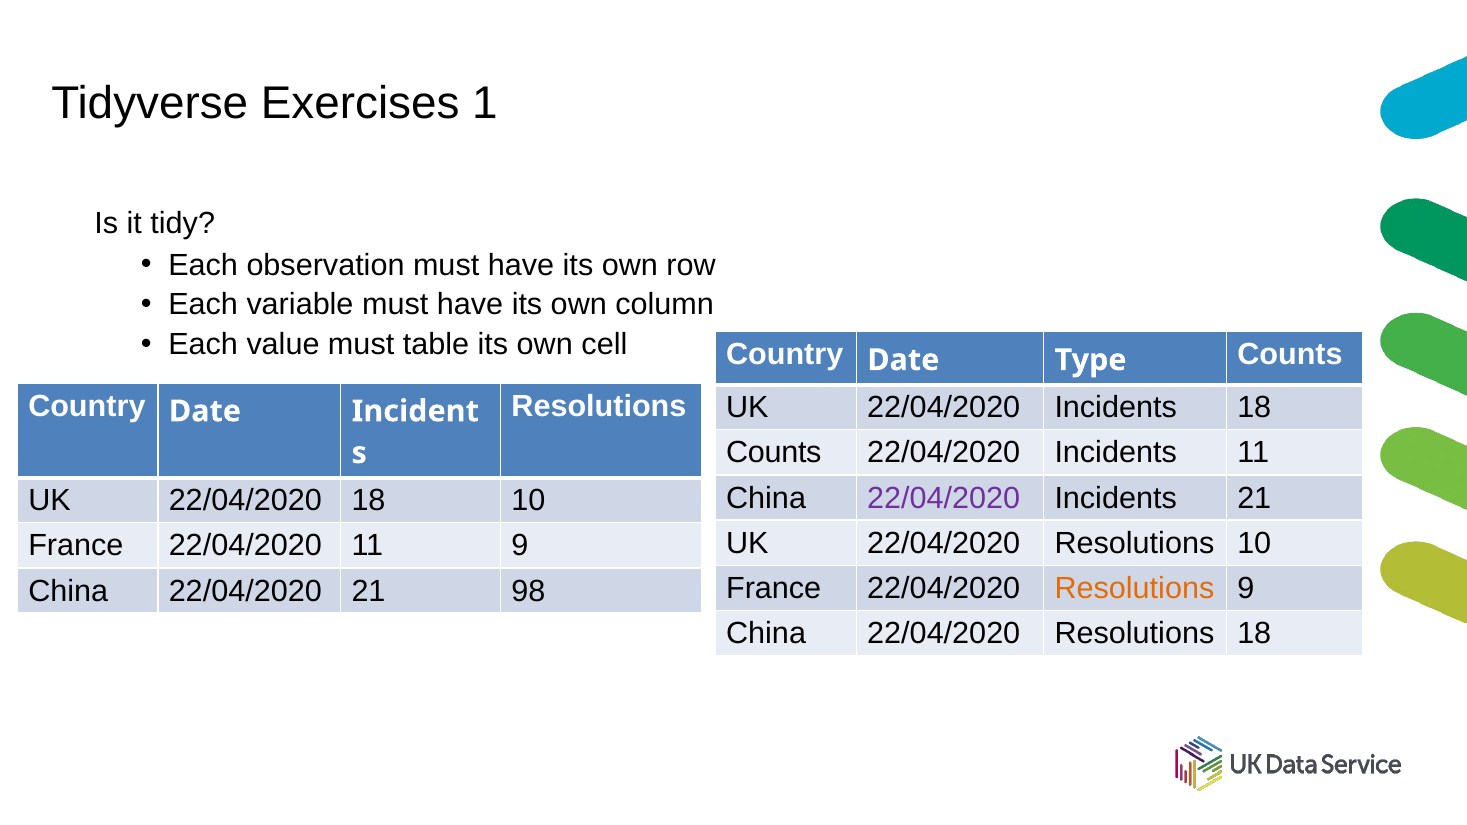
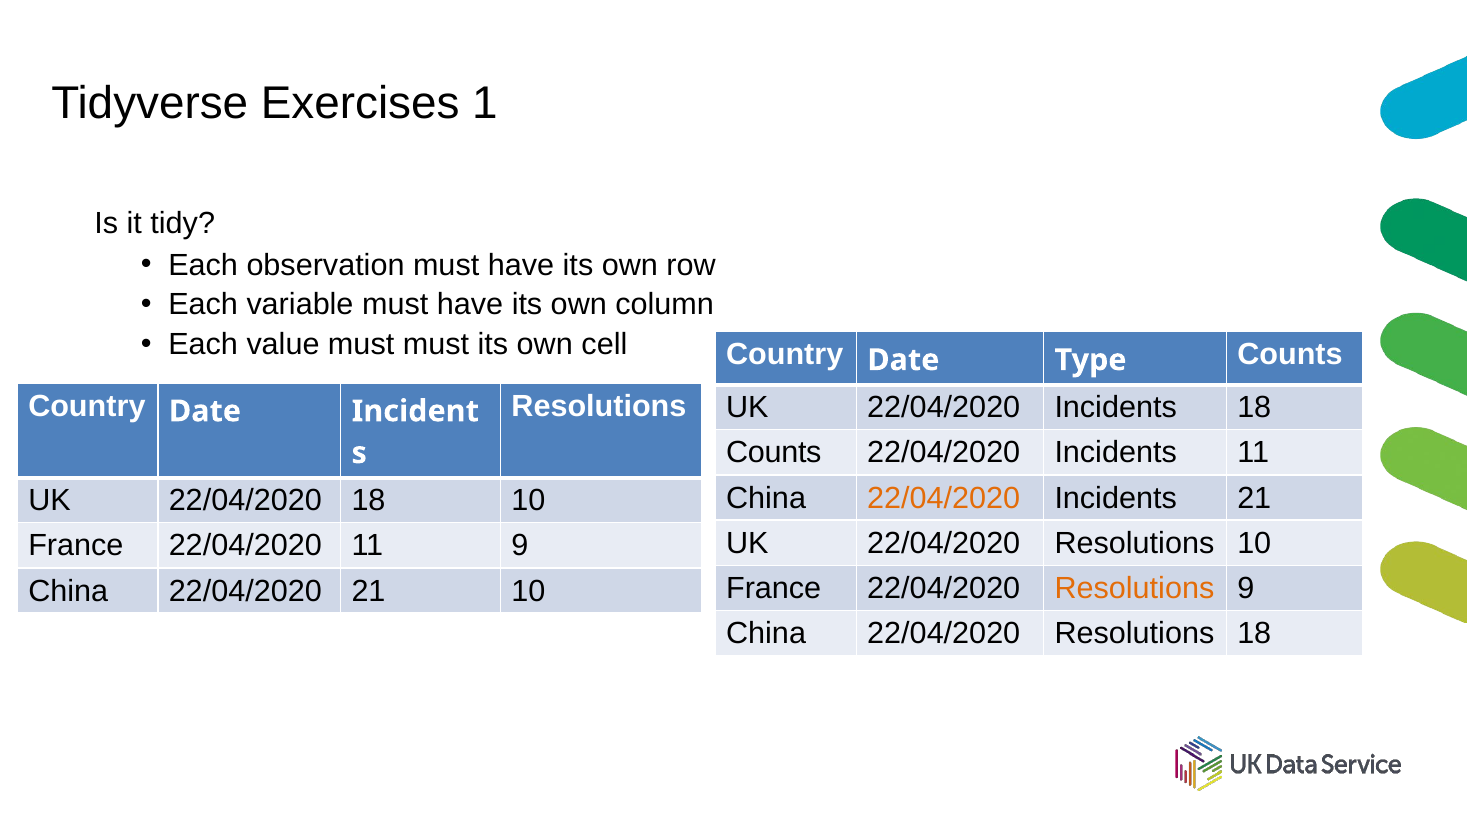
must table: table -> must
22/04/2020 at (944, 498) colour: purple -> orange
21 98: 98 -> 10
